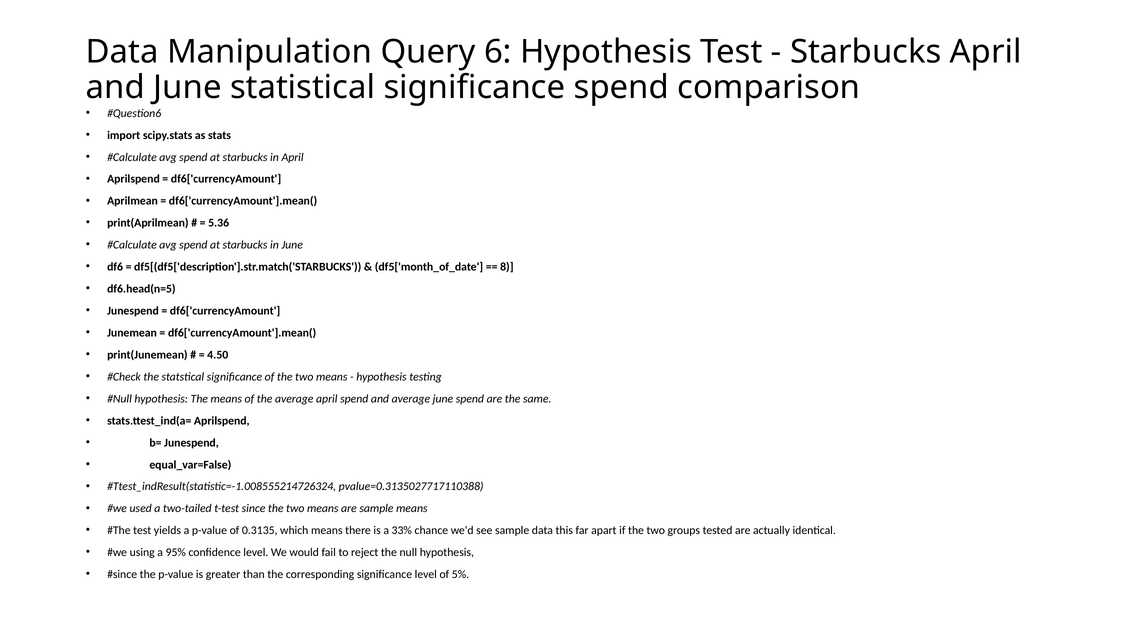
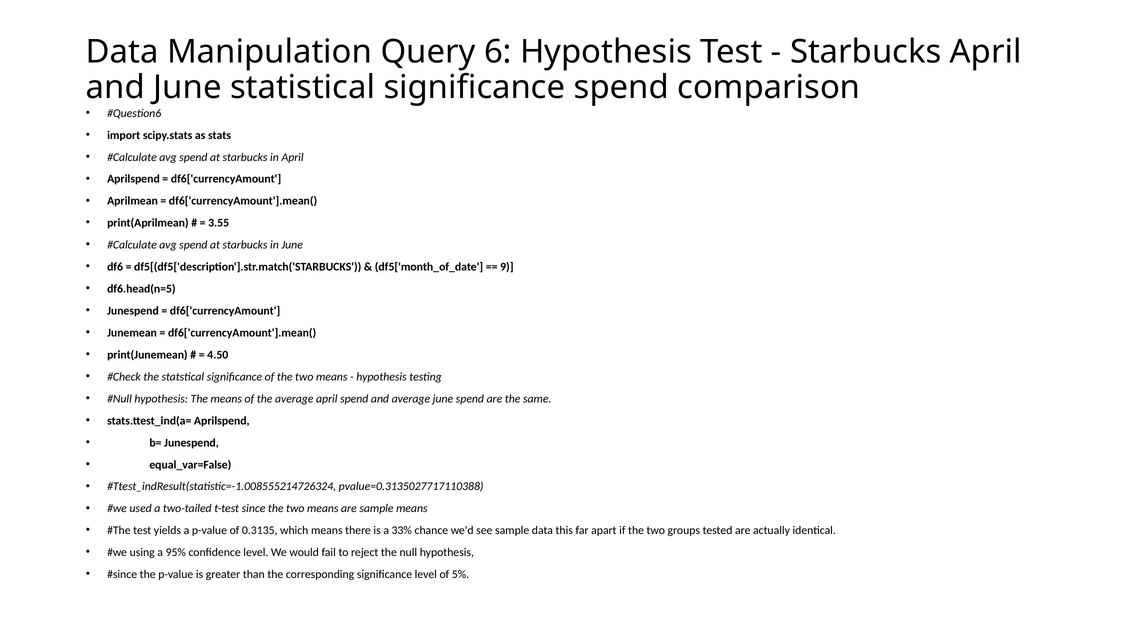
5.36: 5.36 -> 3.55
8: 8 -> 9
